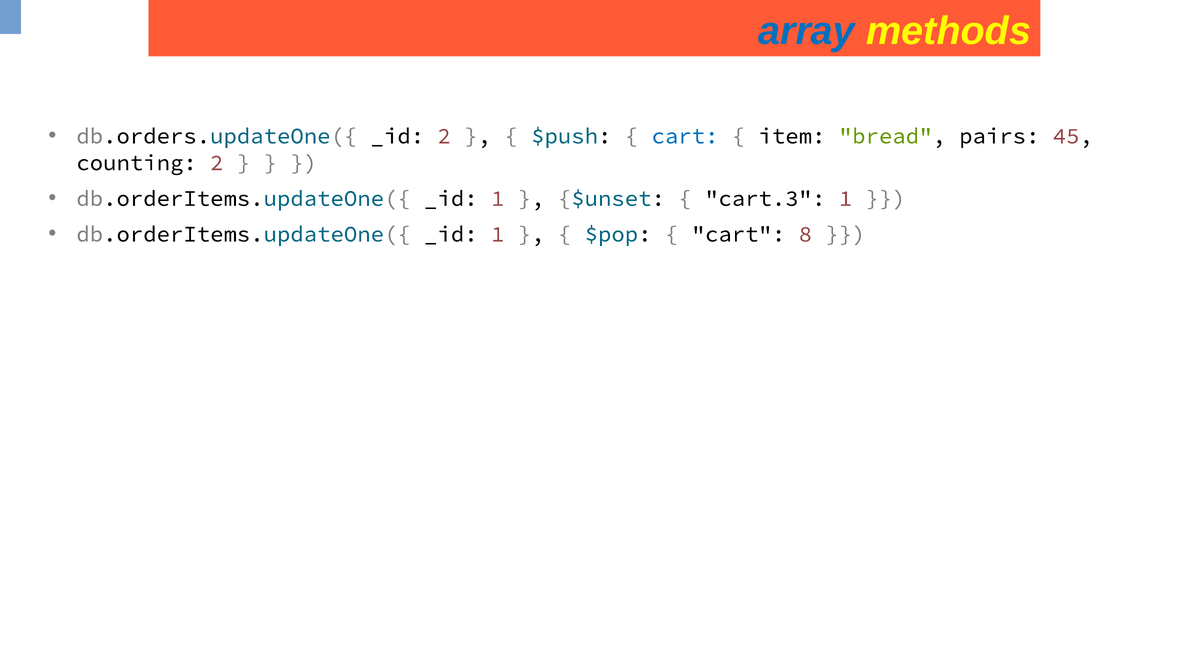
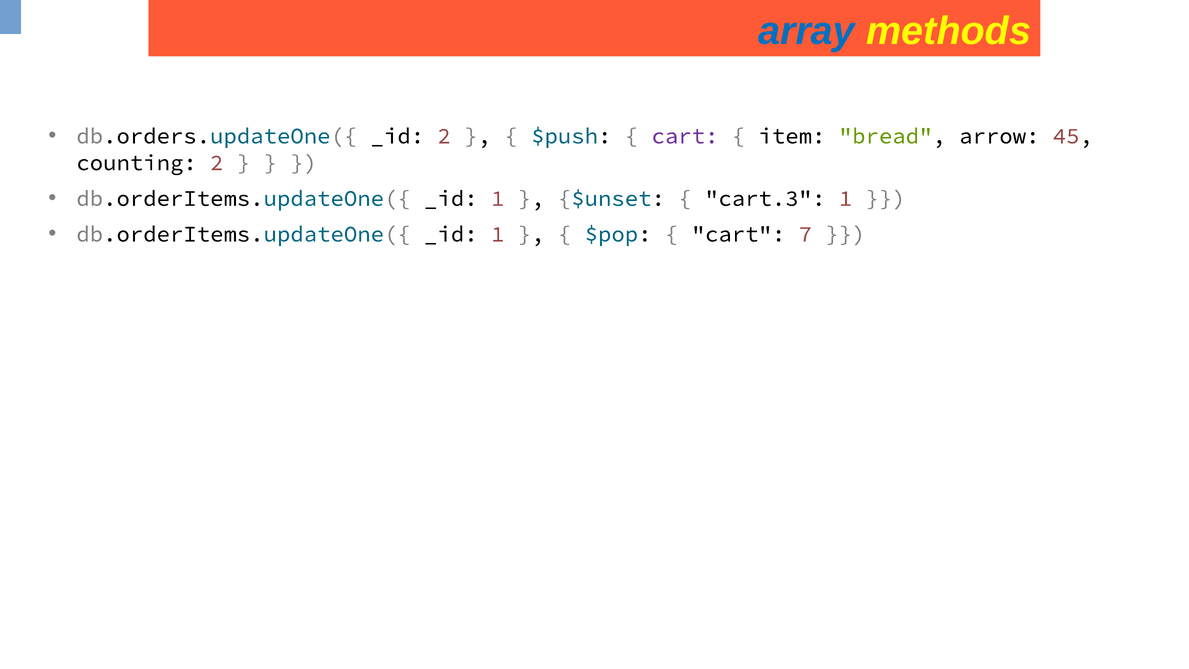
cart at (685, 136) colour: blue -> purple
pairs: pairs -> arrow
8: 8 -> 7
